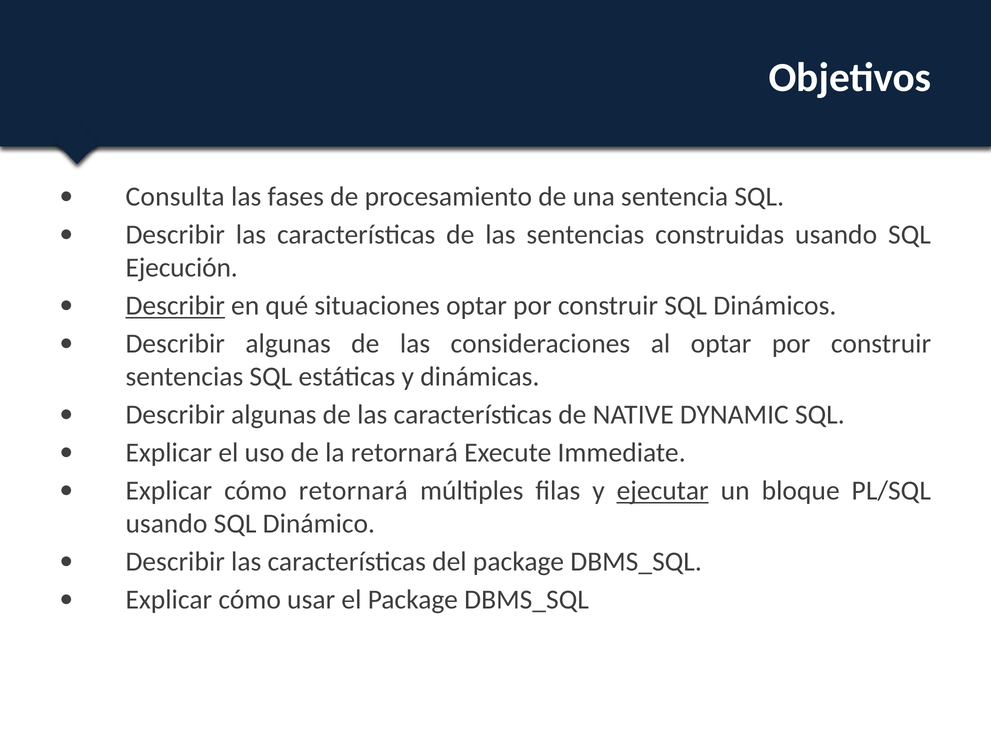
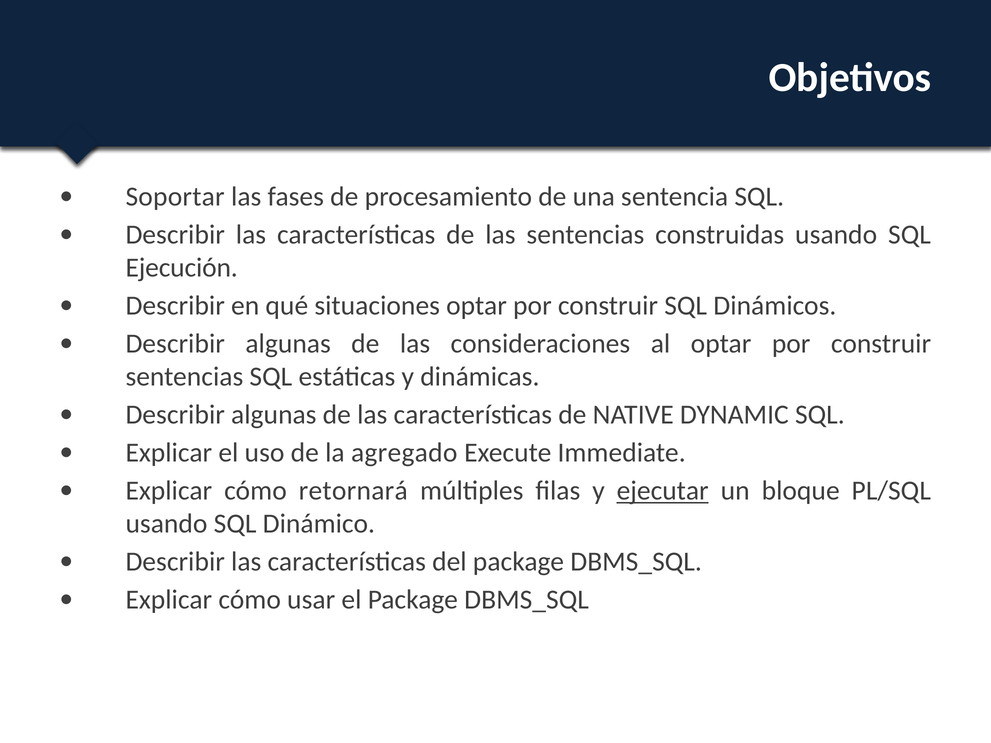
Consulta: Consulta -> Soportar
Describir at (175, 306) underline: present -> none
la retornará: retornará -> agregado
